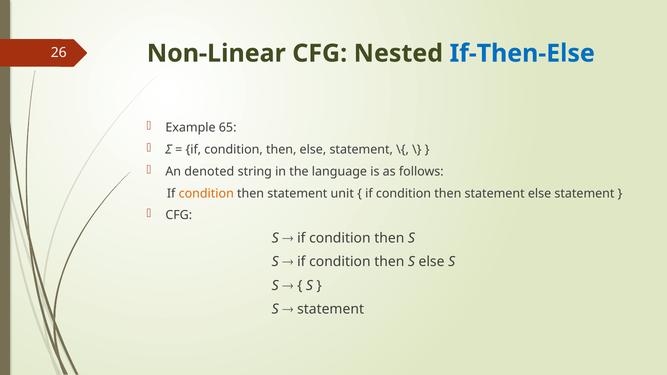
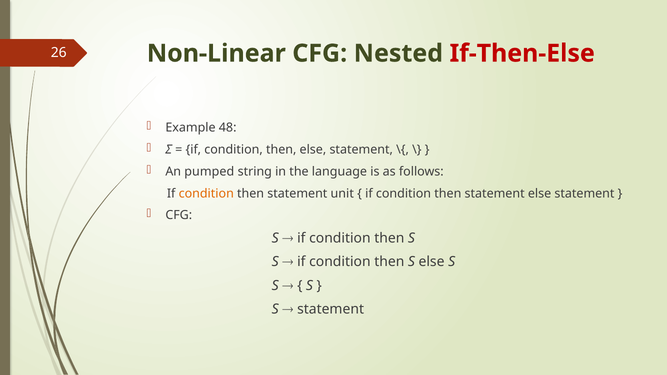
If-Then-Else colour: blue -> red
65: 65 -> 48
denoted: denoted -> pumped
